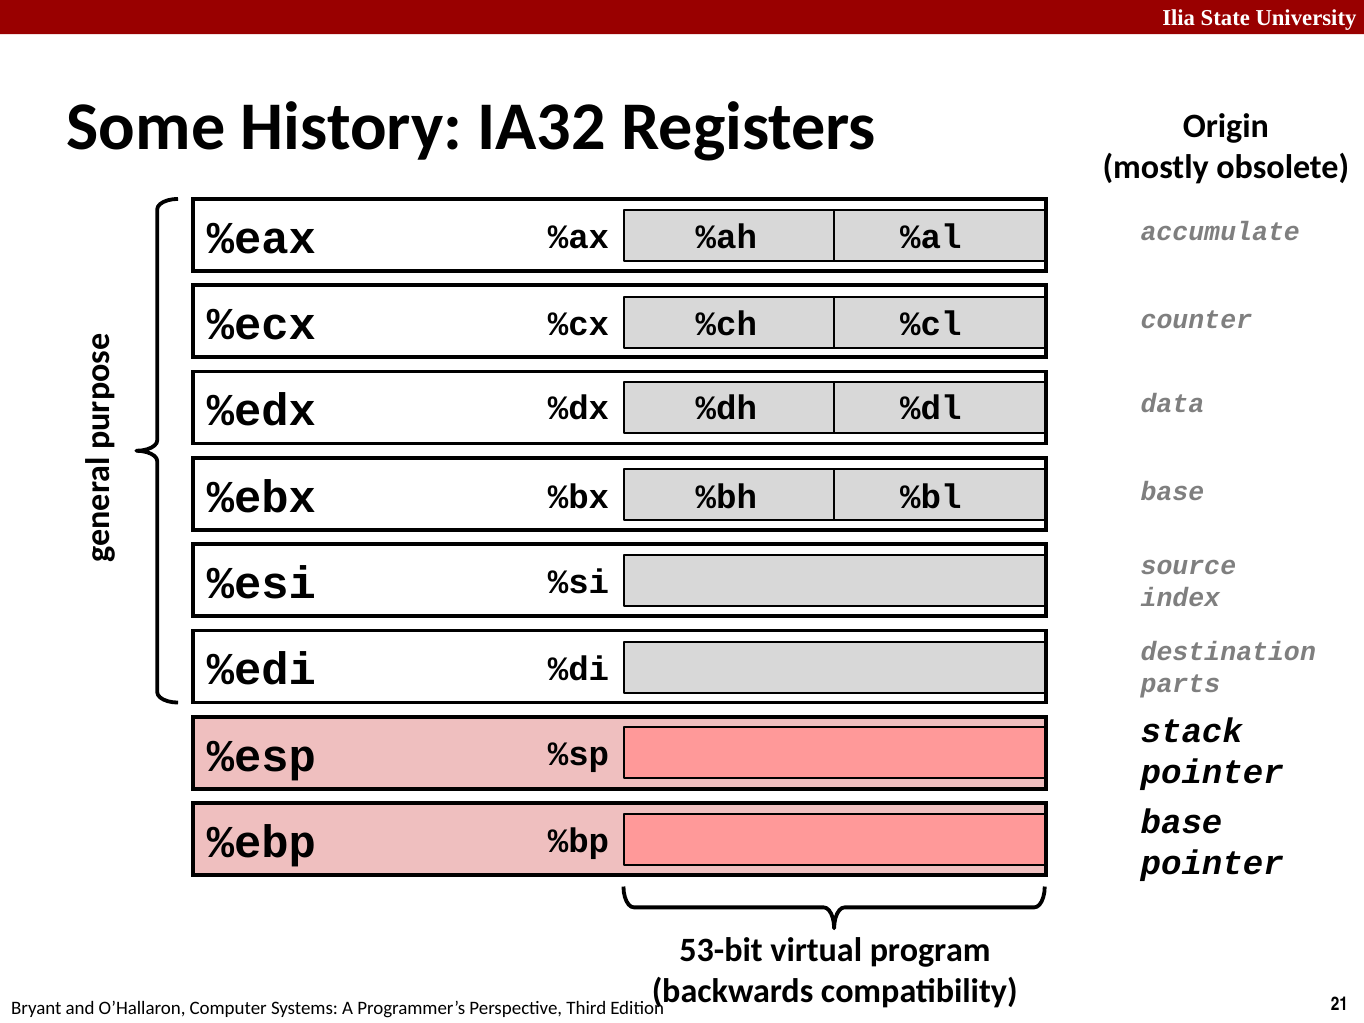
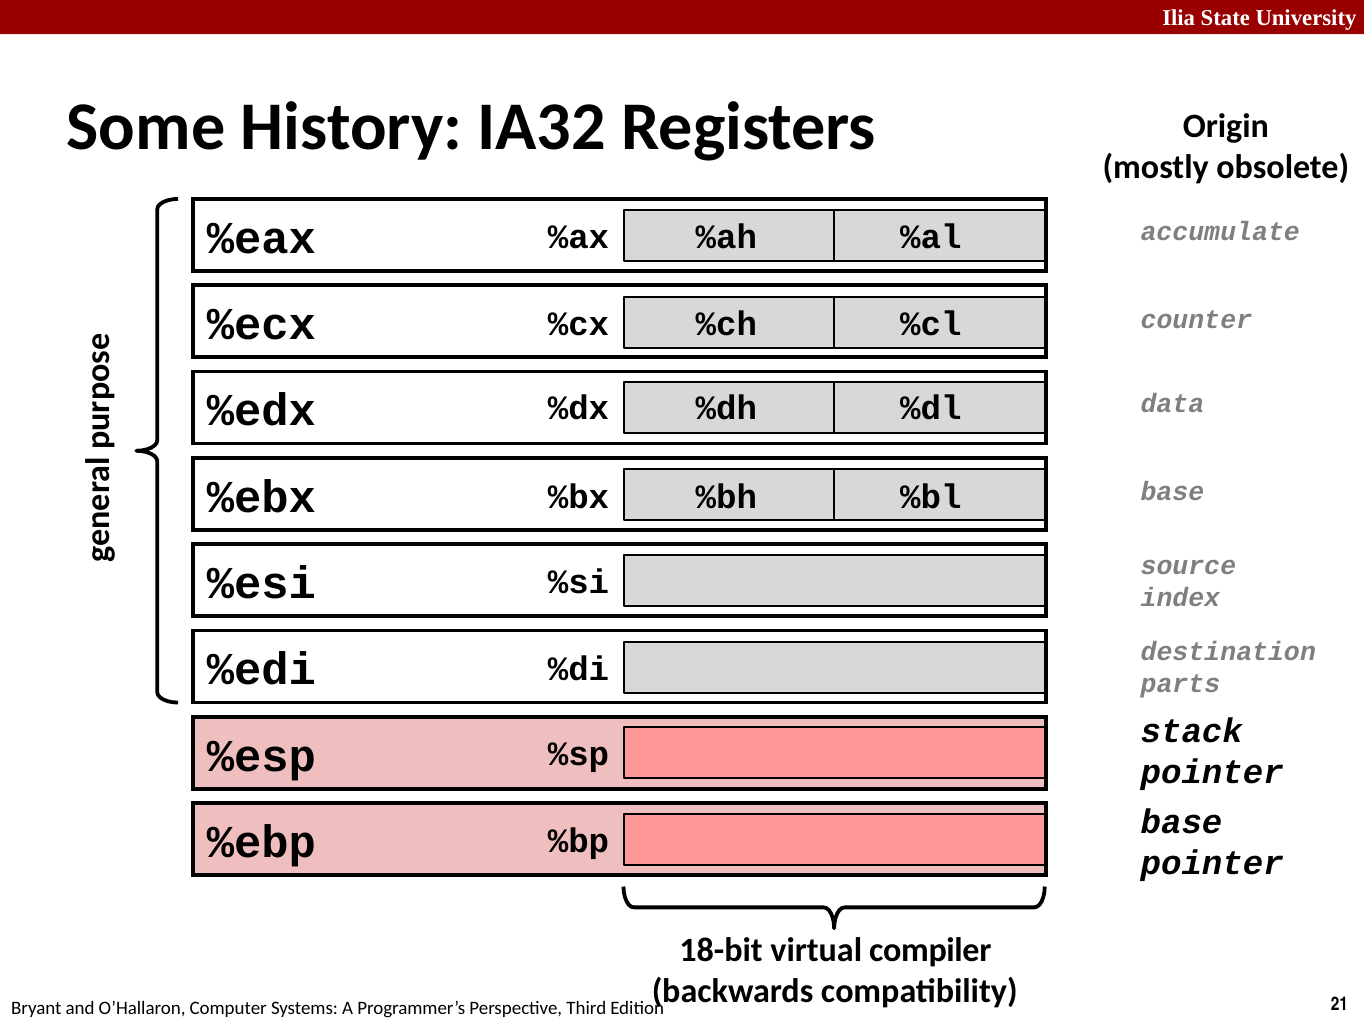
53-bit: 53-bit -> 18-bit
program: program -> compiler
